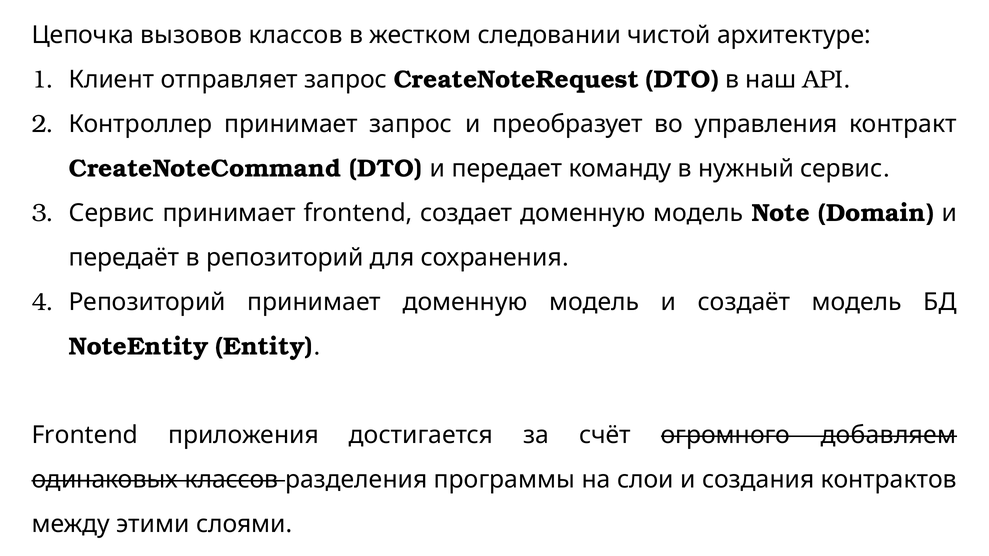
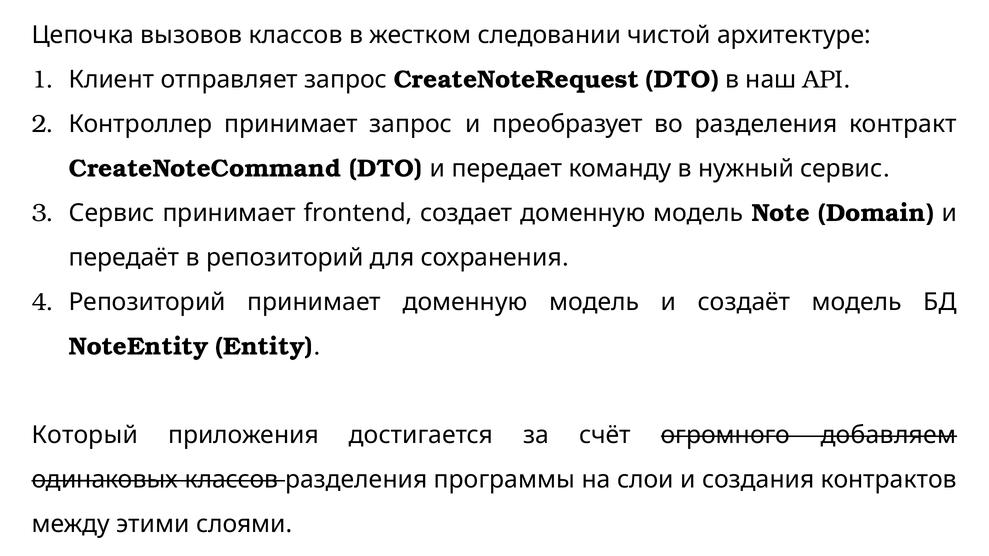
во управления: управления -> разделения
Frontend at (85, 436): Frontend -> Который
